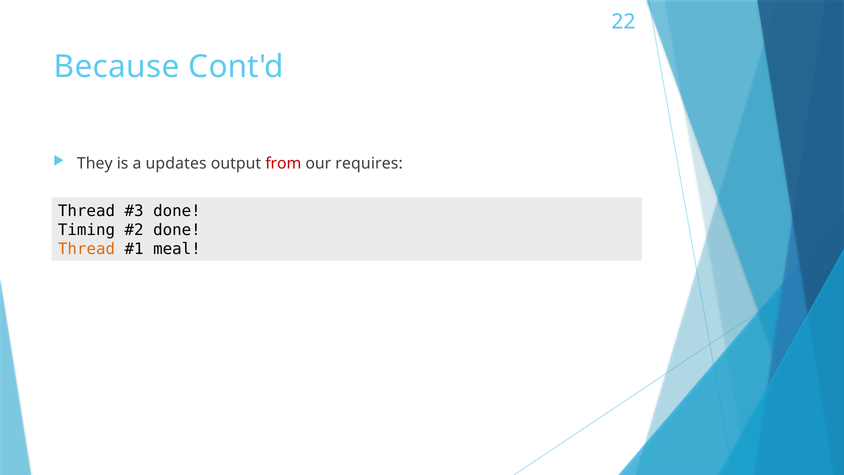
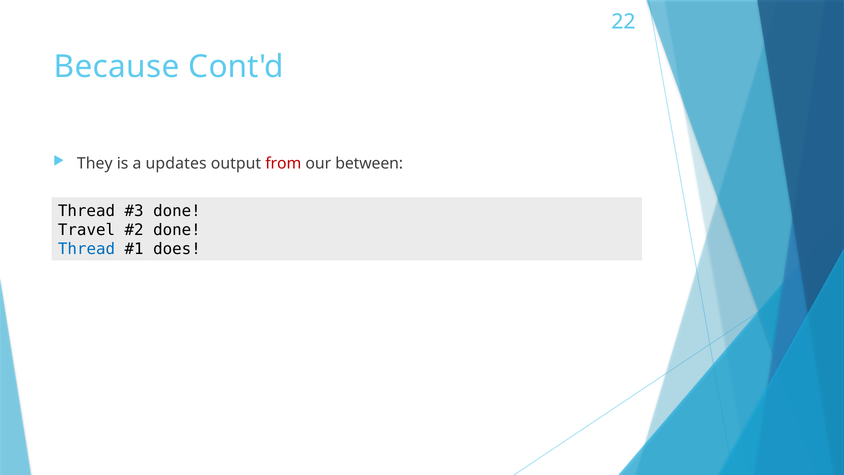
requires: requires -> between
Timing: Timing -> Travel
Thread at (87, 249) colour: orange -> blue
meal: meal -> does
